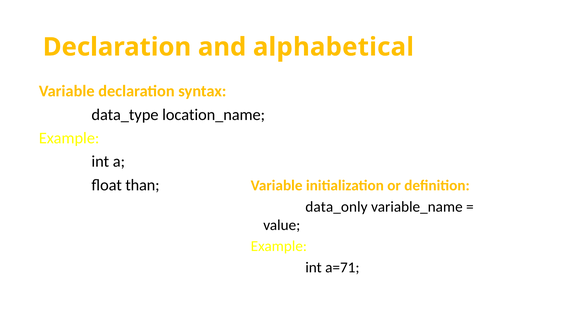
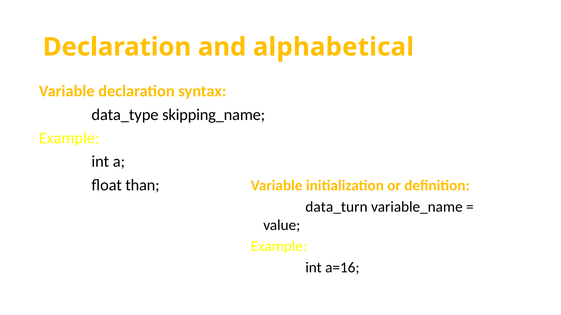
location_name: location_name -> skipping_name
data_only: data_only -> data_turn
a=71: a=71 -> a=16
